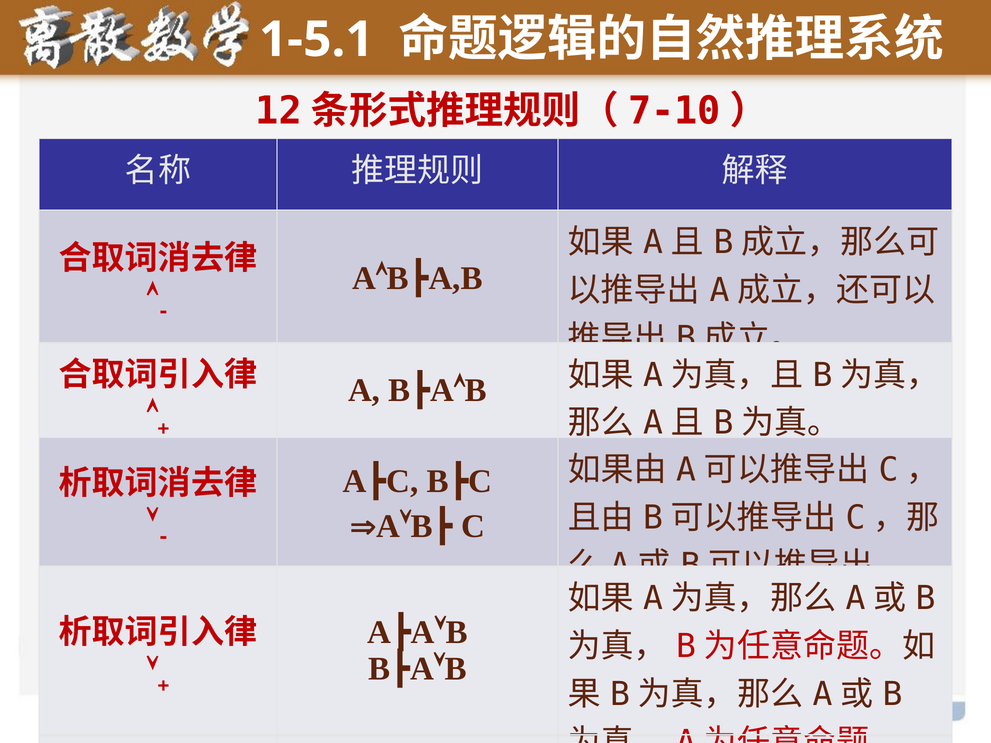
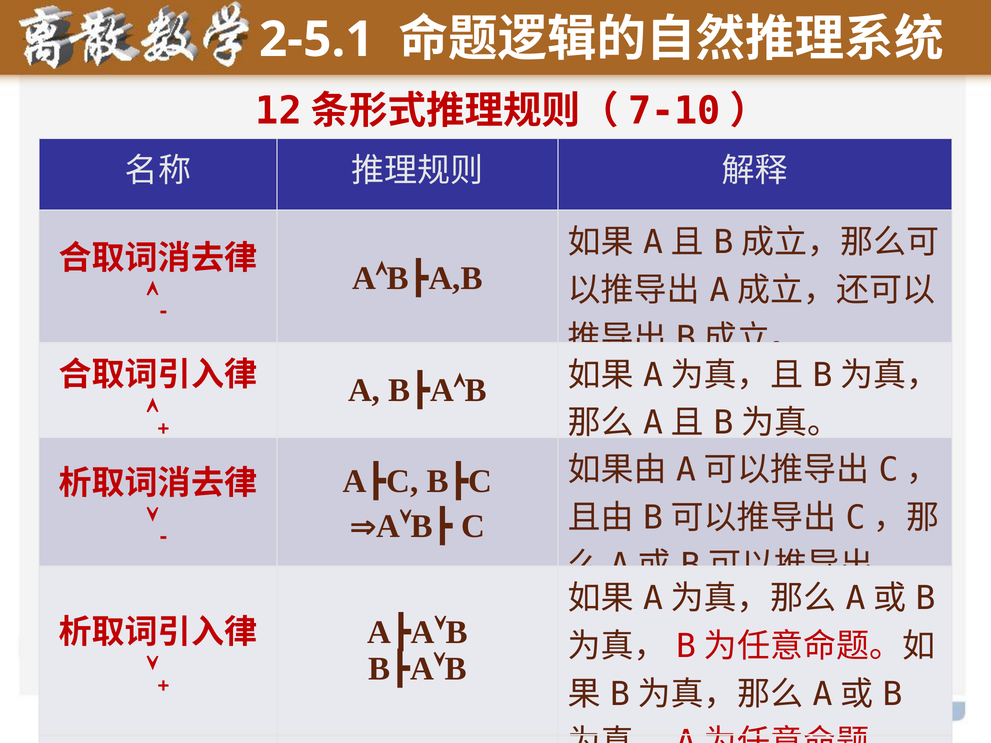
1-5.1: 1-5.1 -> 2-5.1
